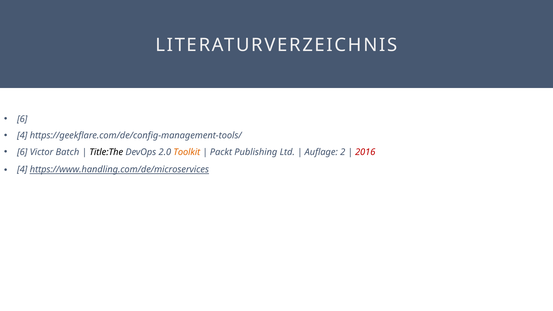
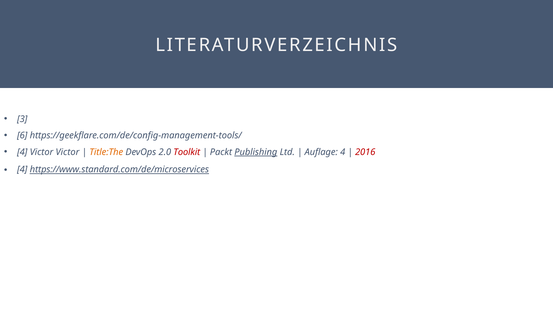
6 at (22, 119): 6 -> 3
4 at (22, 136): 4 -> 6
6 at (22, 152): 6 -> 4
Victor Batch: Batch -> Victor
Title:The colour: black -> orange
Toolkit colour: orange -> red
Publishing underline: none -> present
Auflage 2: 2 -> 4
https://www.handling.com/de/microservices: https://www.handling.com/de/microservices -> https://www.standard.com/de/microservices
